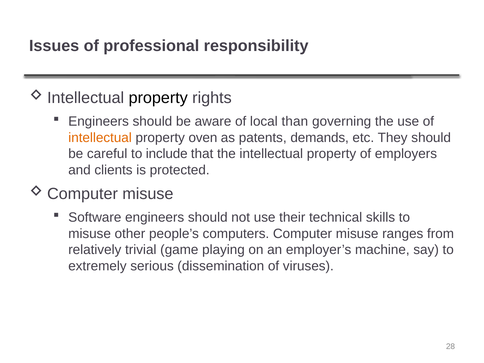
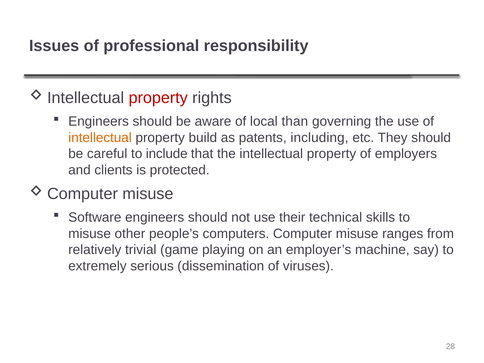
property at (158, 98) colour: black -> red
oven: oven -> build
demands: demands -> including
